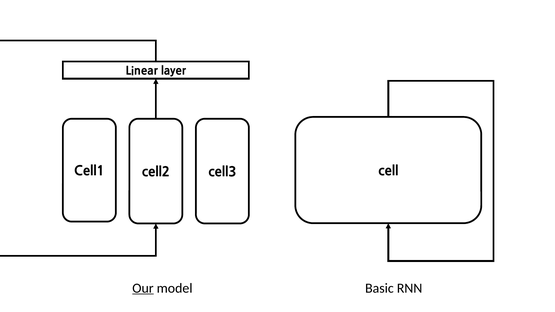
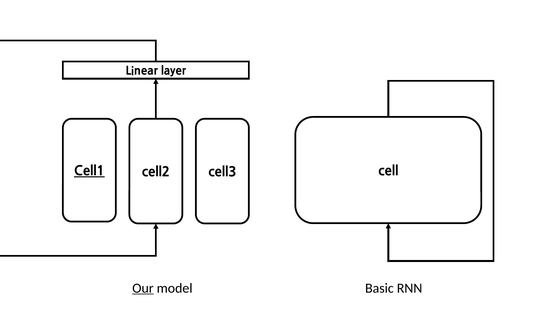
Cell1 underline: none -> present
